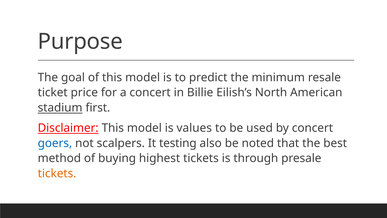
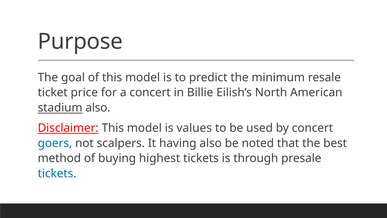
stadium first: first -> also
testing: testing -> having
tickets at (57, 173) colour: orange -> blue
